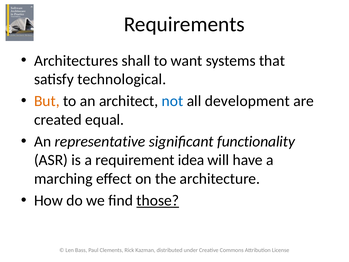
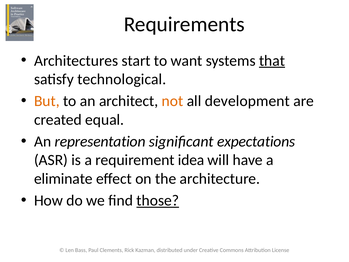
shall: shall -> start
that underline: none -> present
not colour: blue -> orange
representative: representative -> representation
functionality: functionality -> expectations
marching: marching -> eliminate
